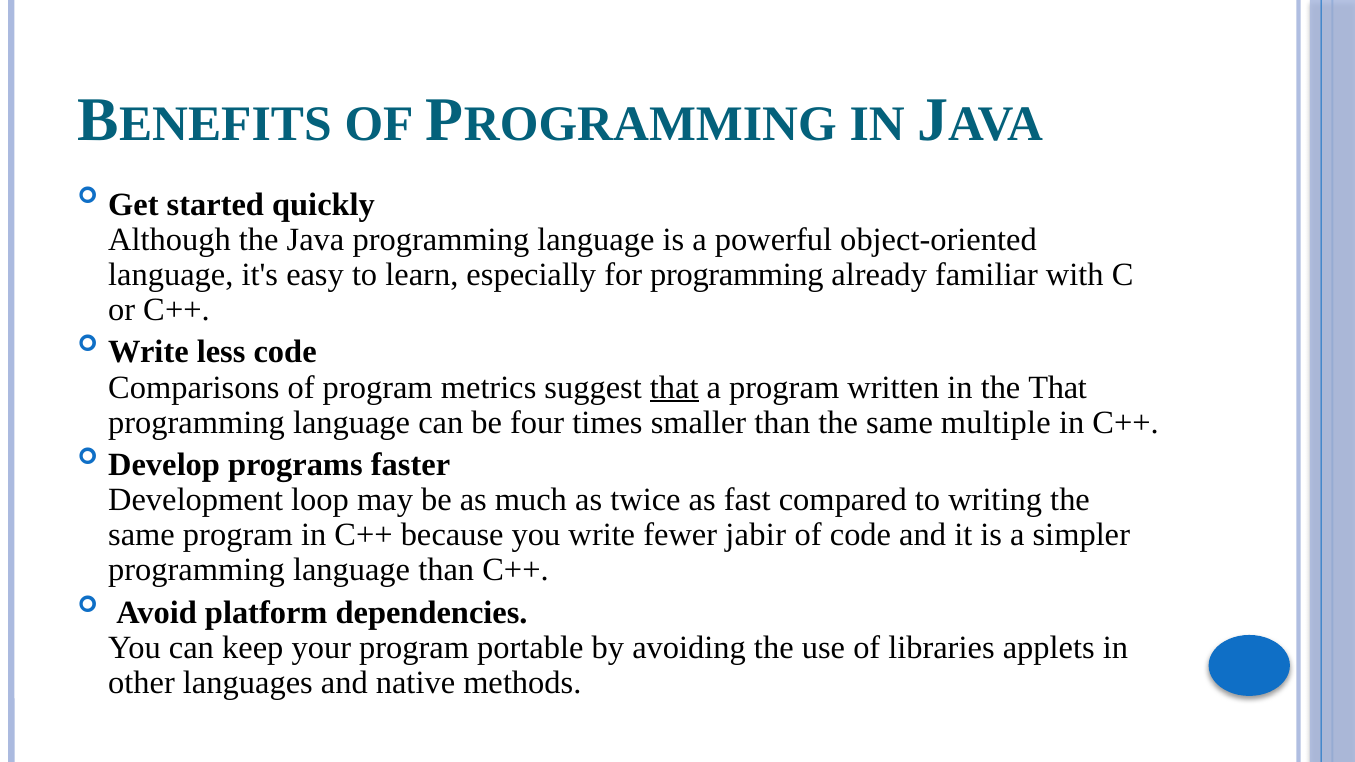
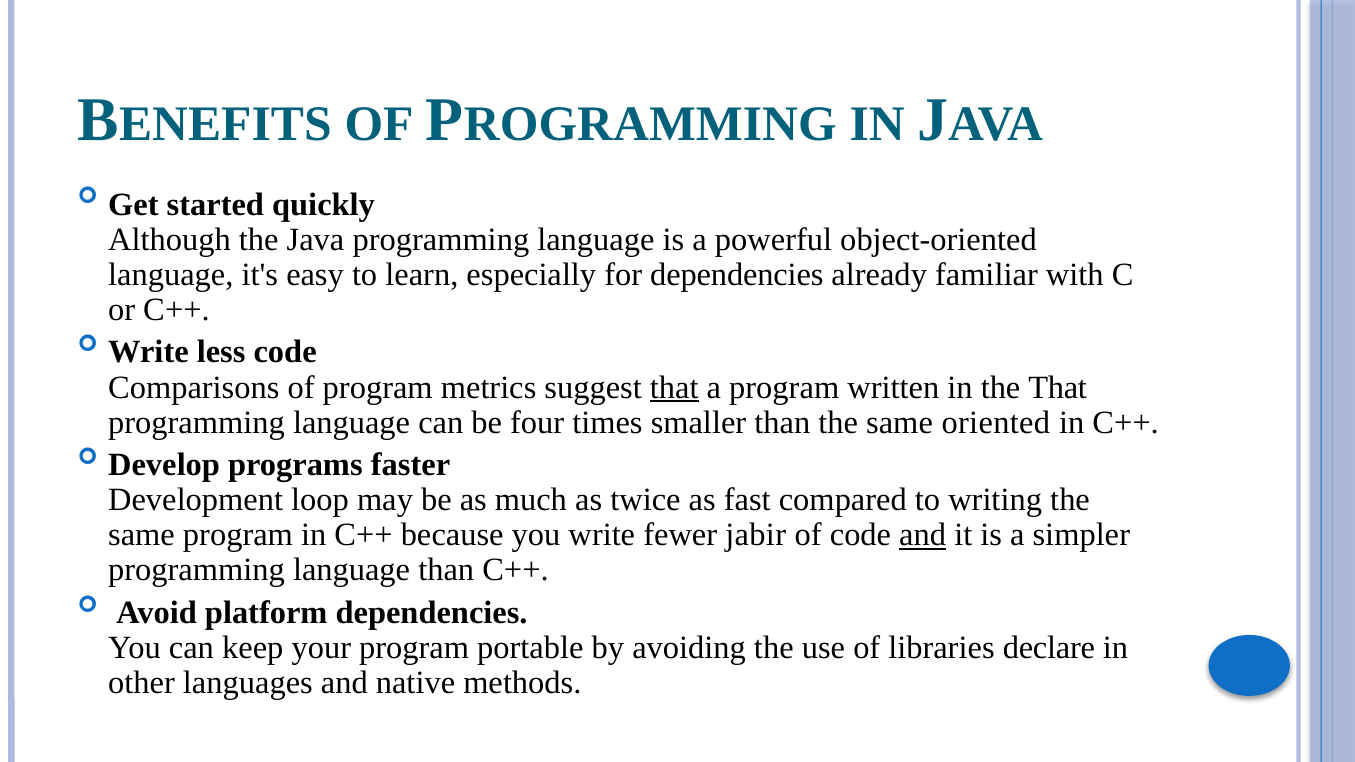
for programming: programming -> dependencies
multiple: multiple -> oriented
and at (923, 535) underline: none -> present
applets: applets -> declare
